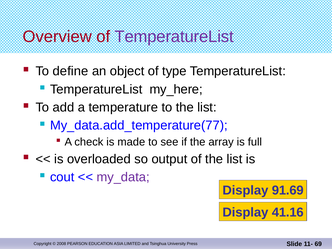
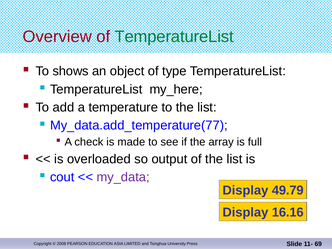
TemperatureList at (174, 37) colour: purple -> green
define: define -> shows
91.69: 91.69 -> 49.79
41.16: 41.16 -> 16.16
